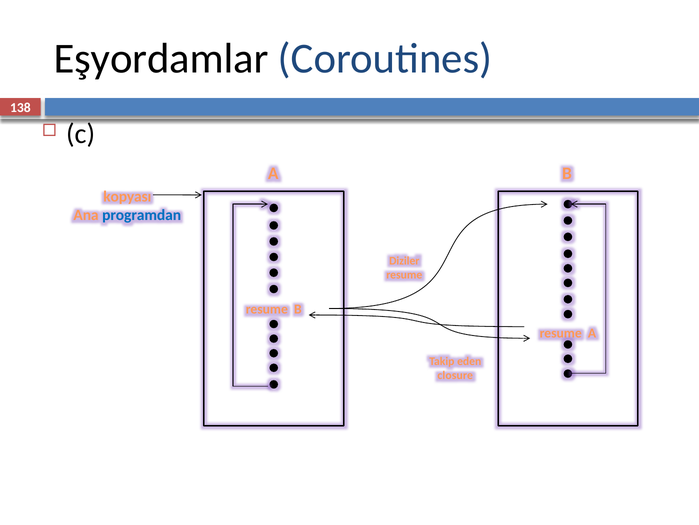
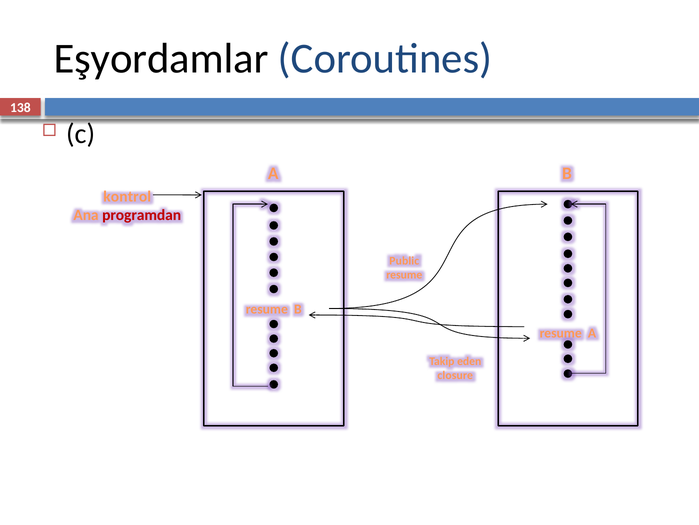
kopyası: kopyası -> kontrol
programdan colour: blue -> red
Diziler: Diziler -> Public
